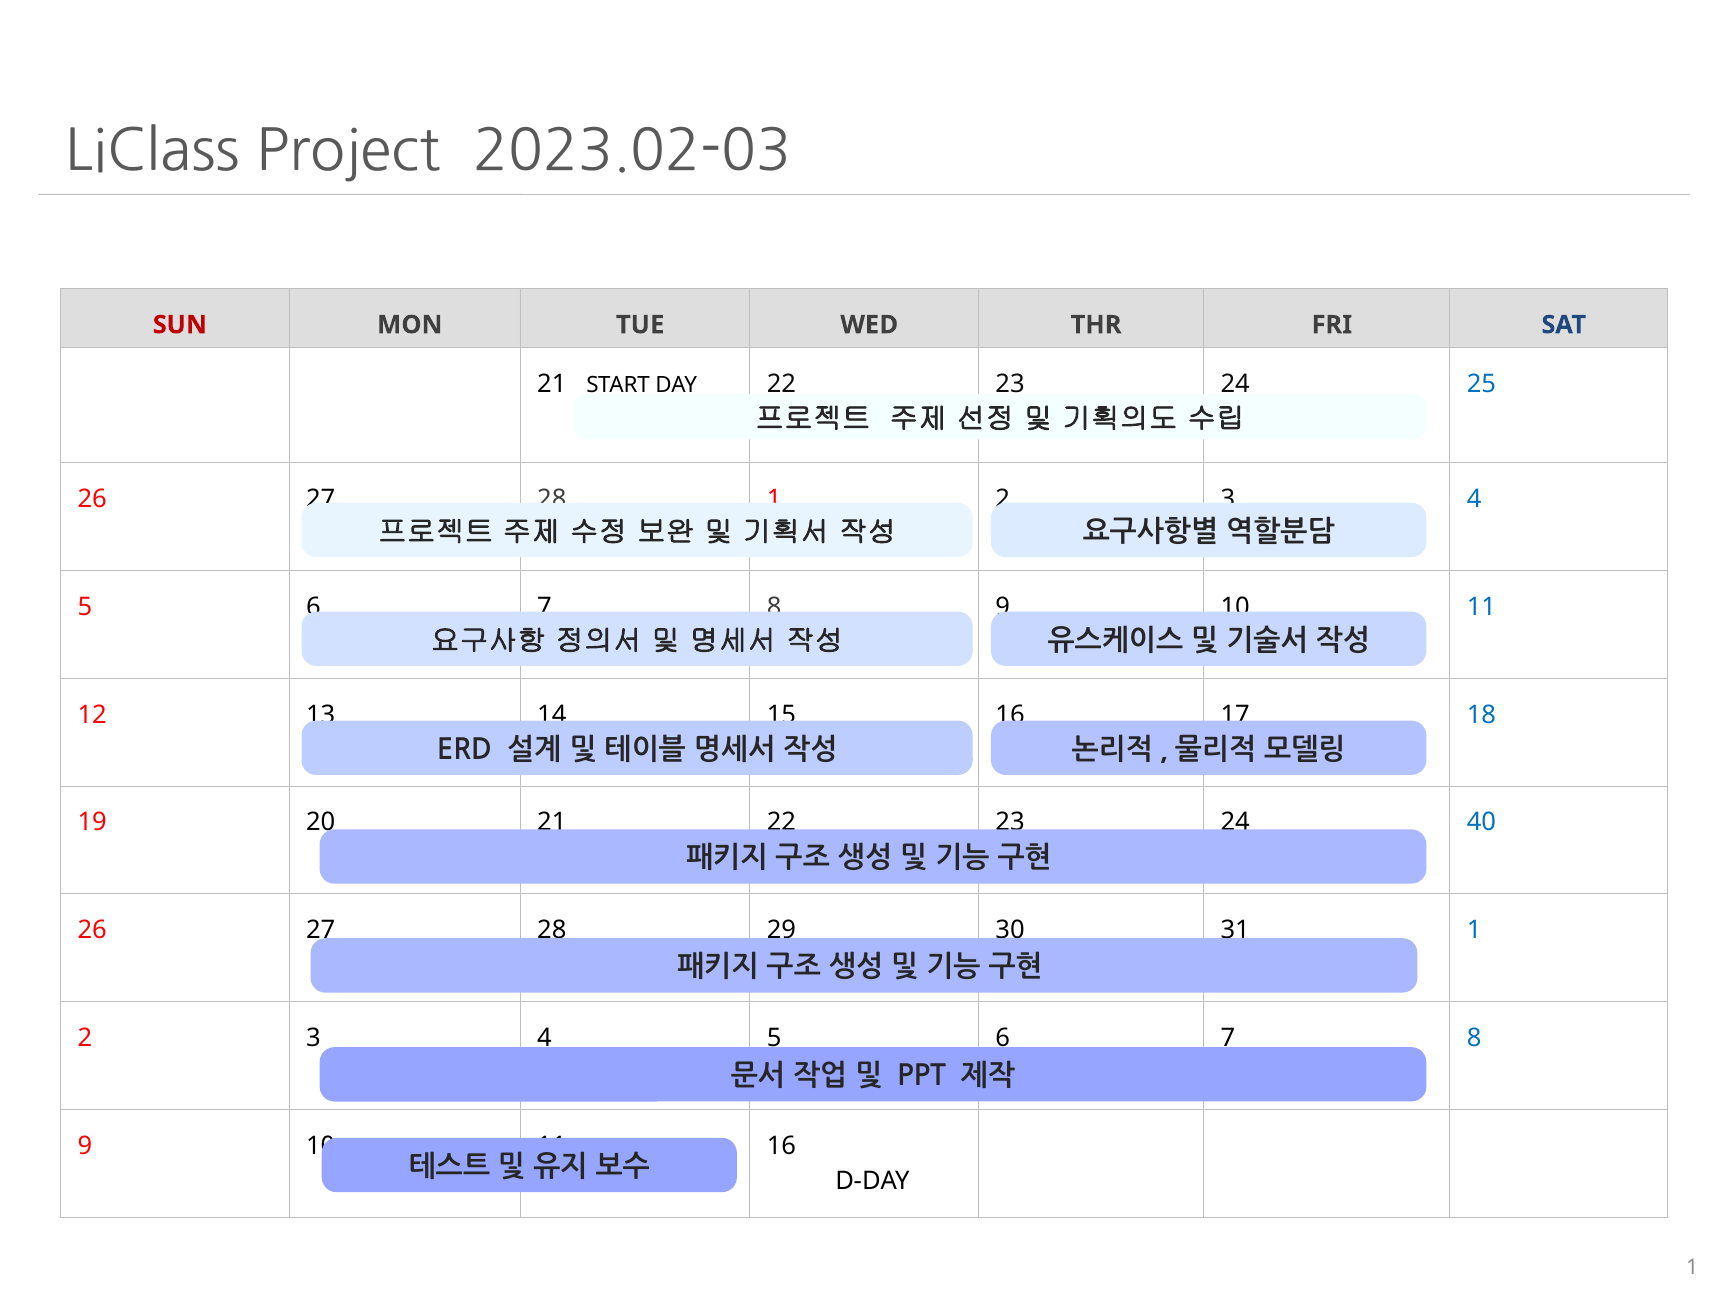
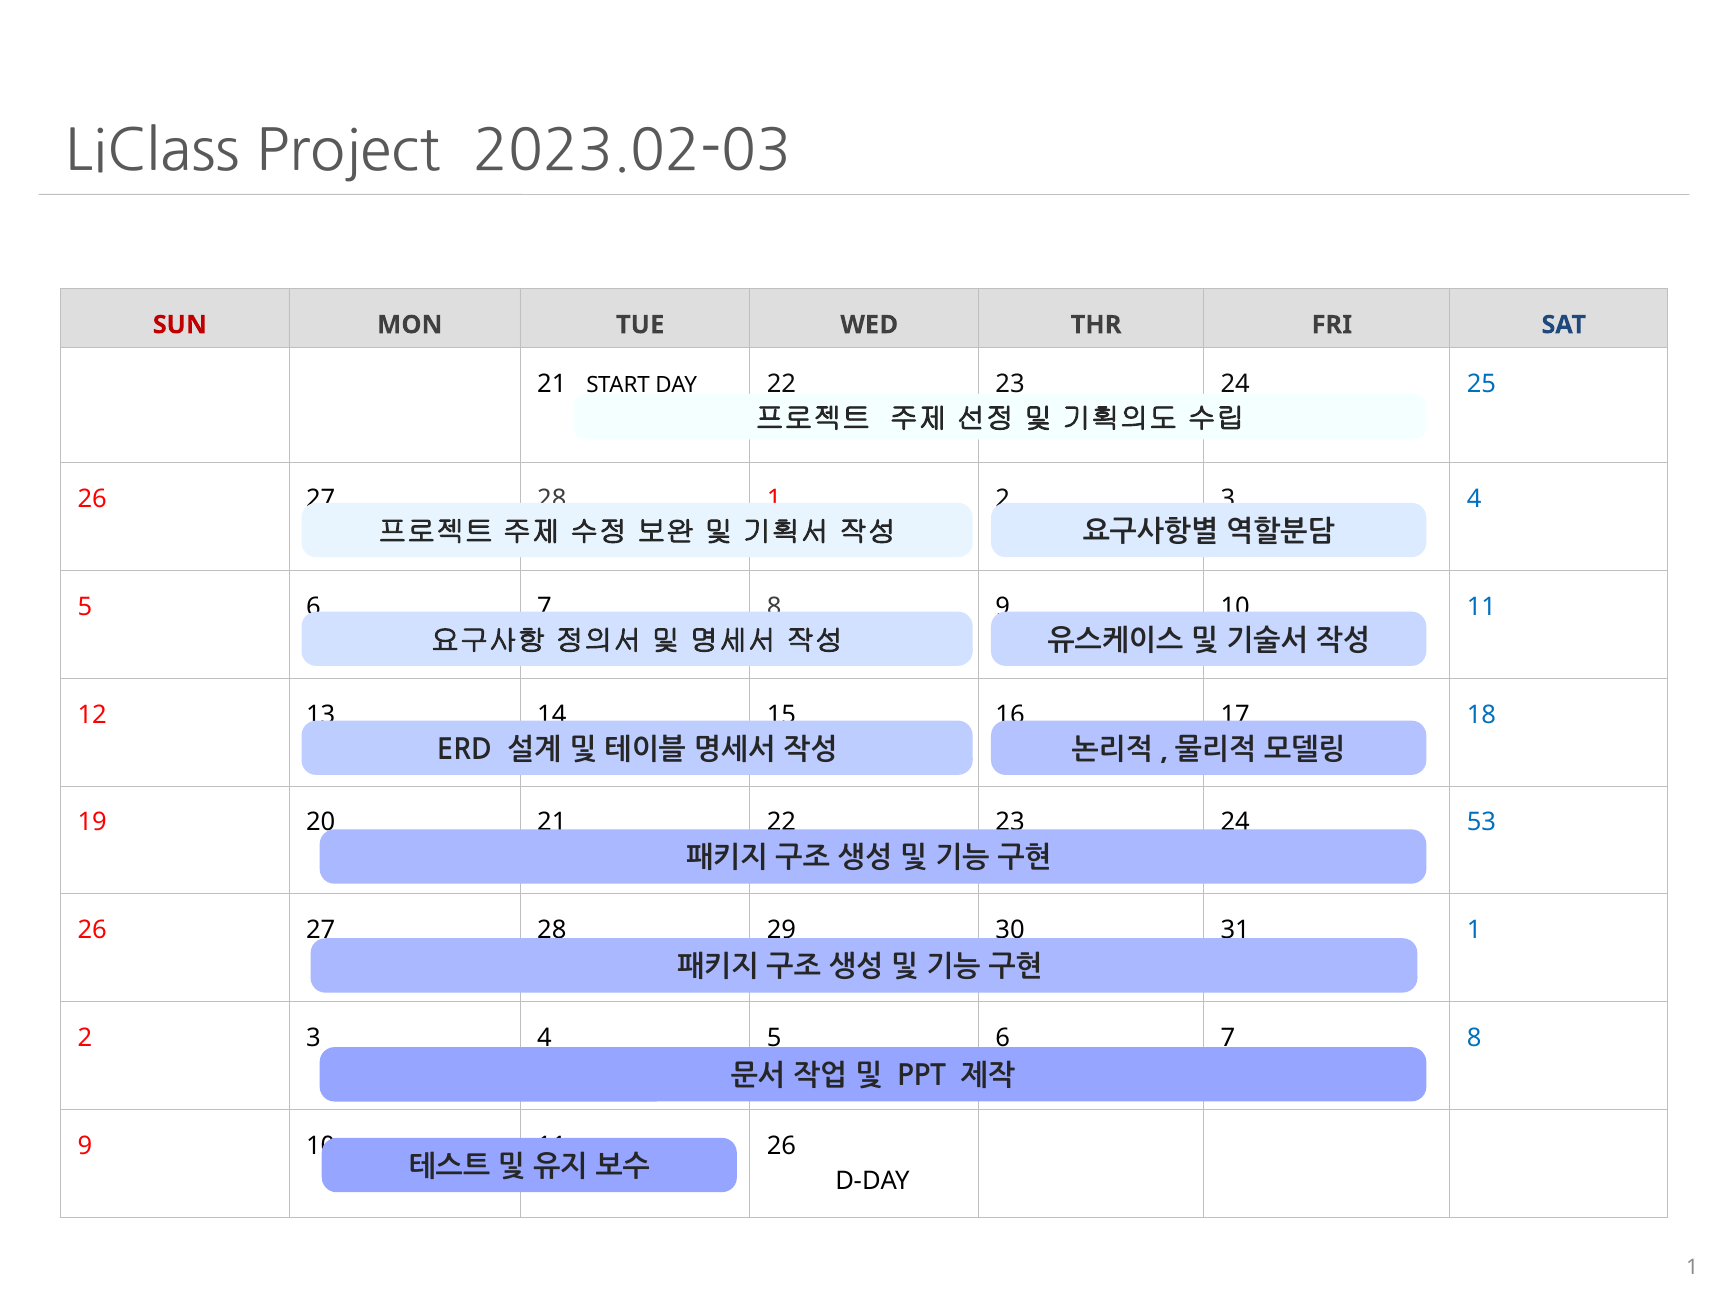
40: 40 -> 53
16 at (781, 1146): 16 -> 26
